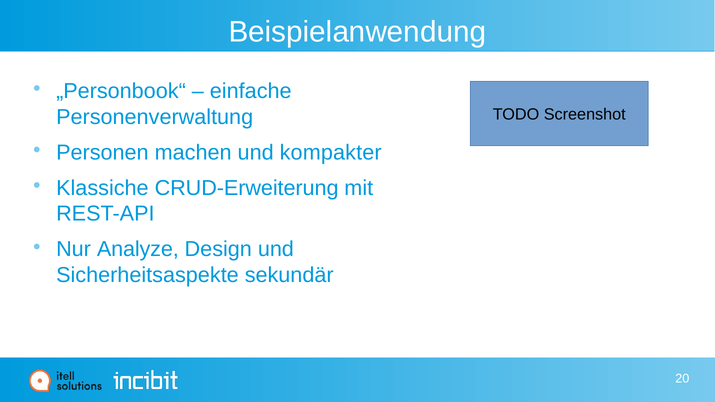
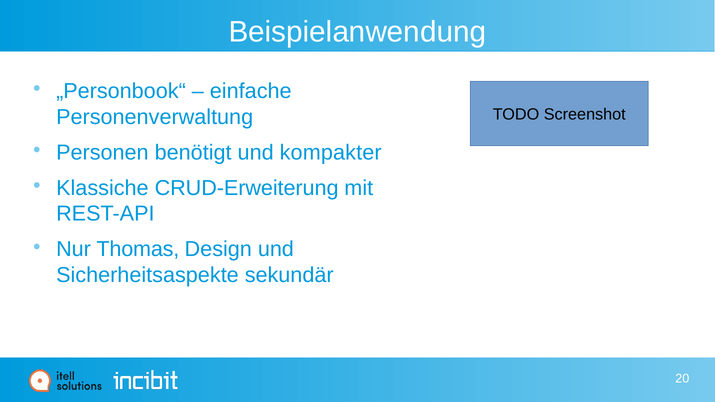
machen: machen -> benötigt
Analyze: Analyze -> Thomas
